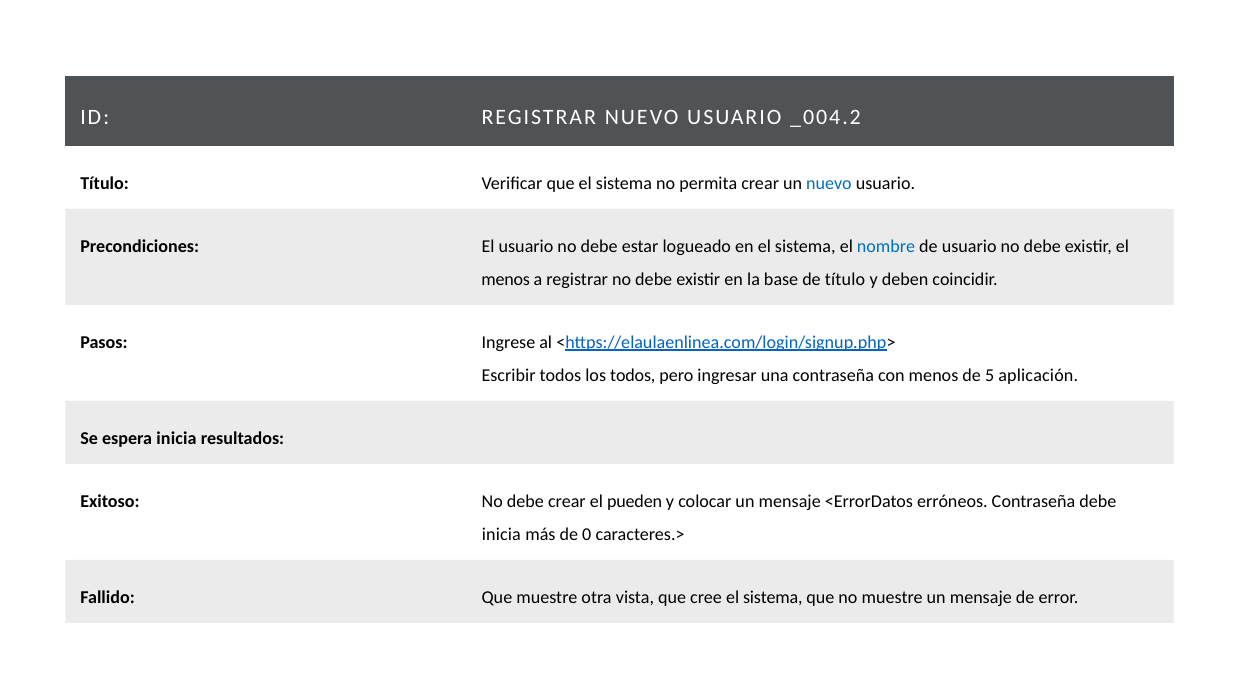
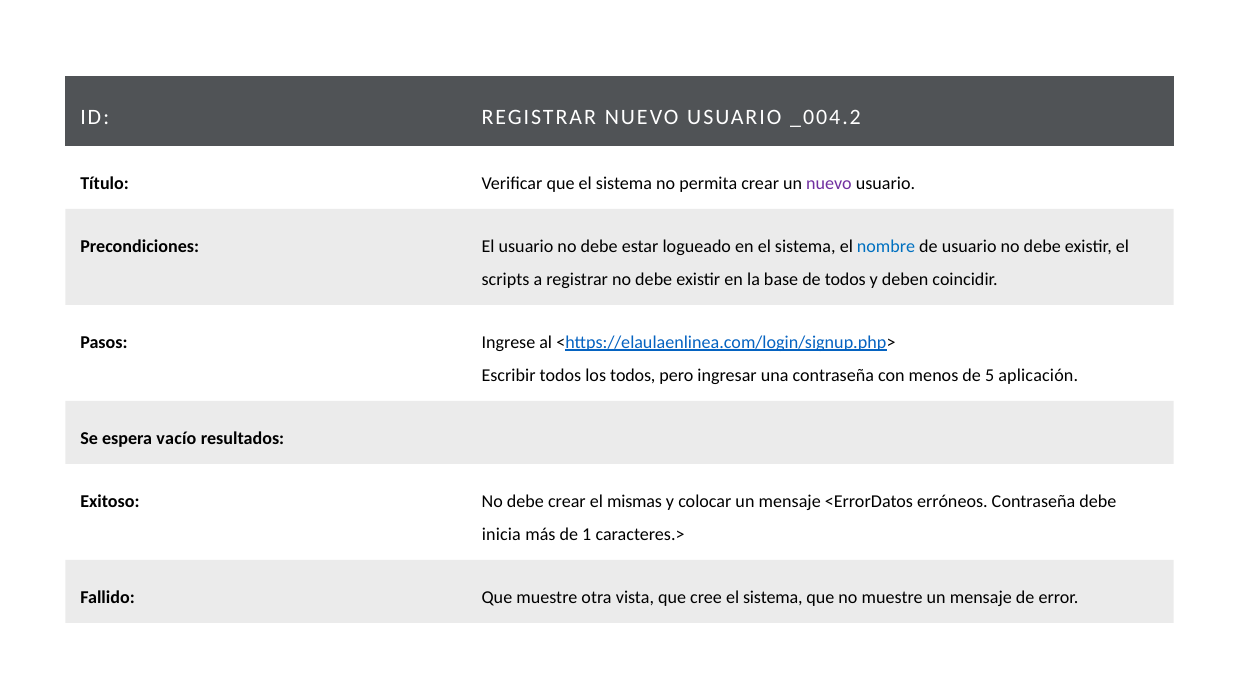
nuevo at (829, 183) colour: blue -> purple
menos at (506, 279): menos -> scripts
de título: título -> todos
espera inicia: inicia -> vacío
pueden: pueden -> mismas
0: 0 -> 1
